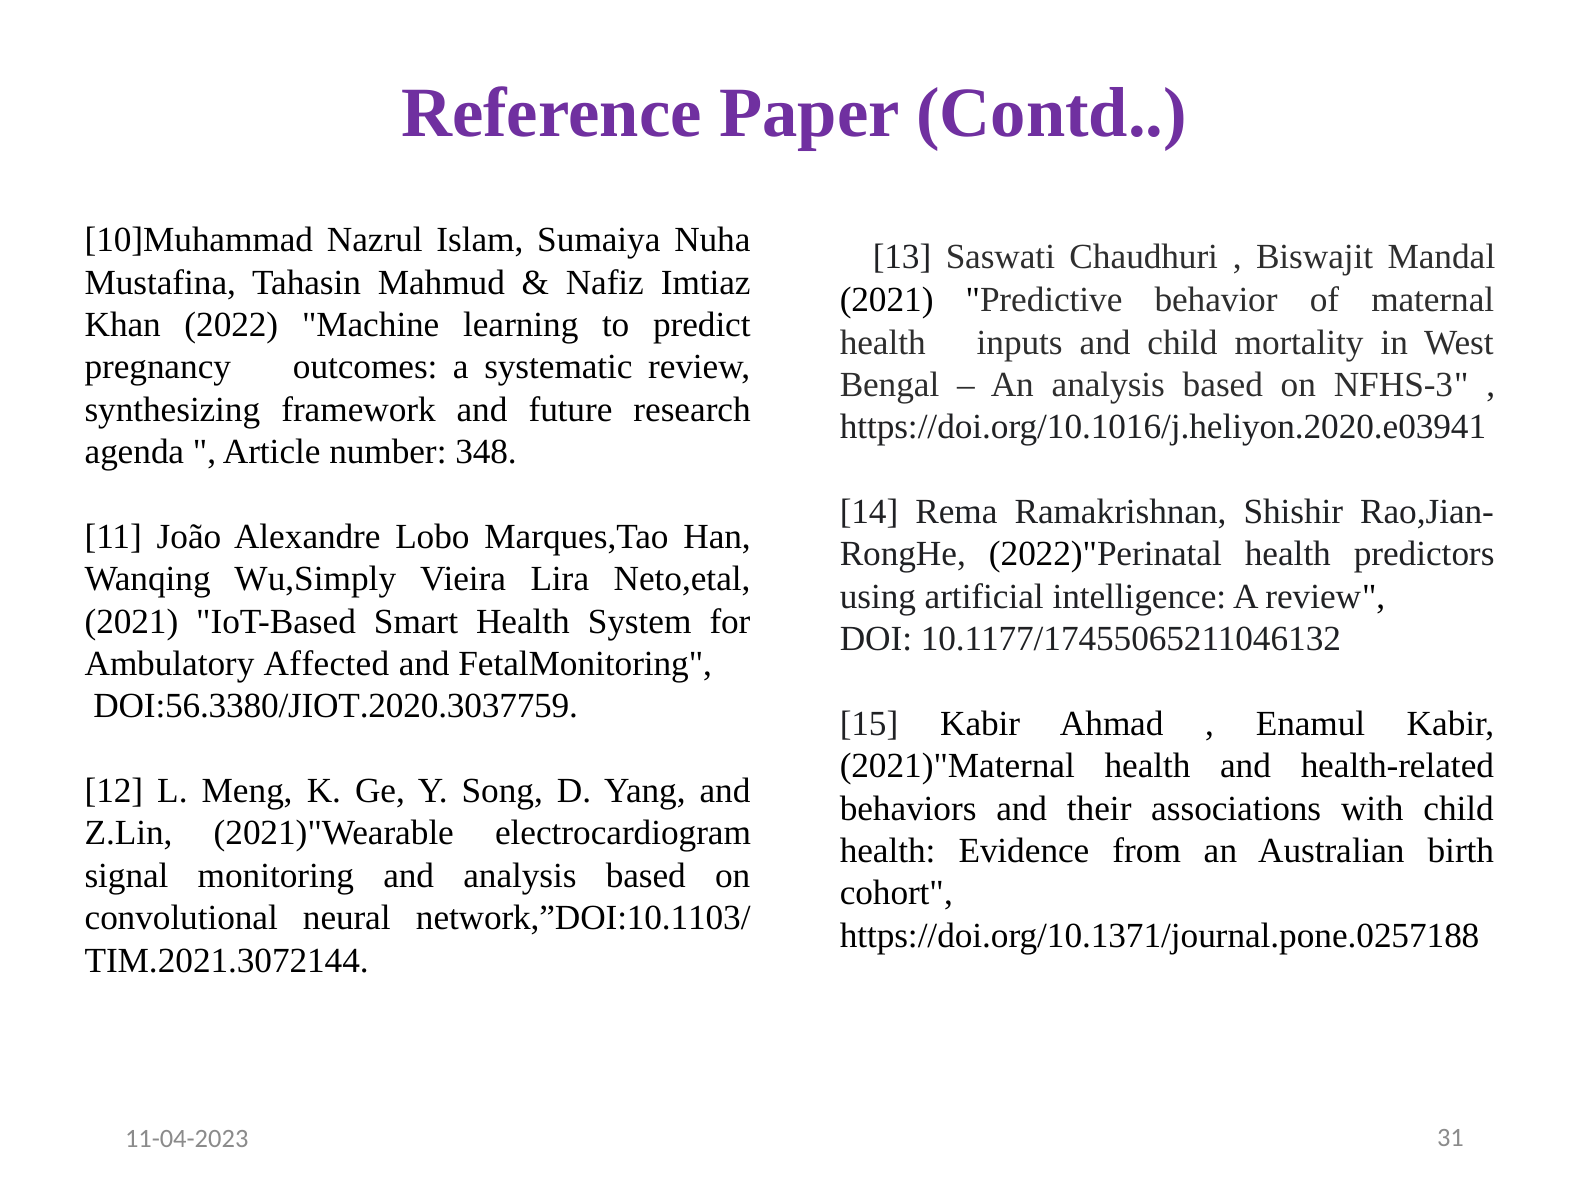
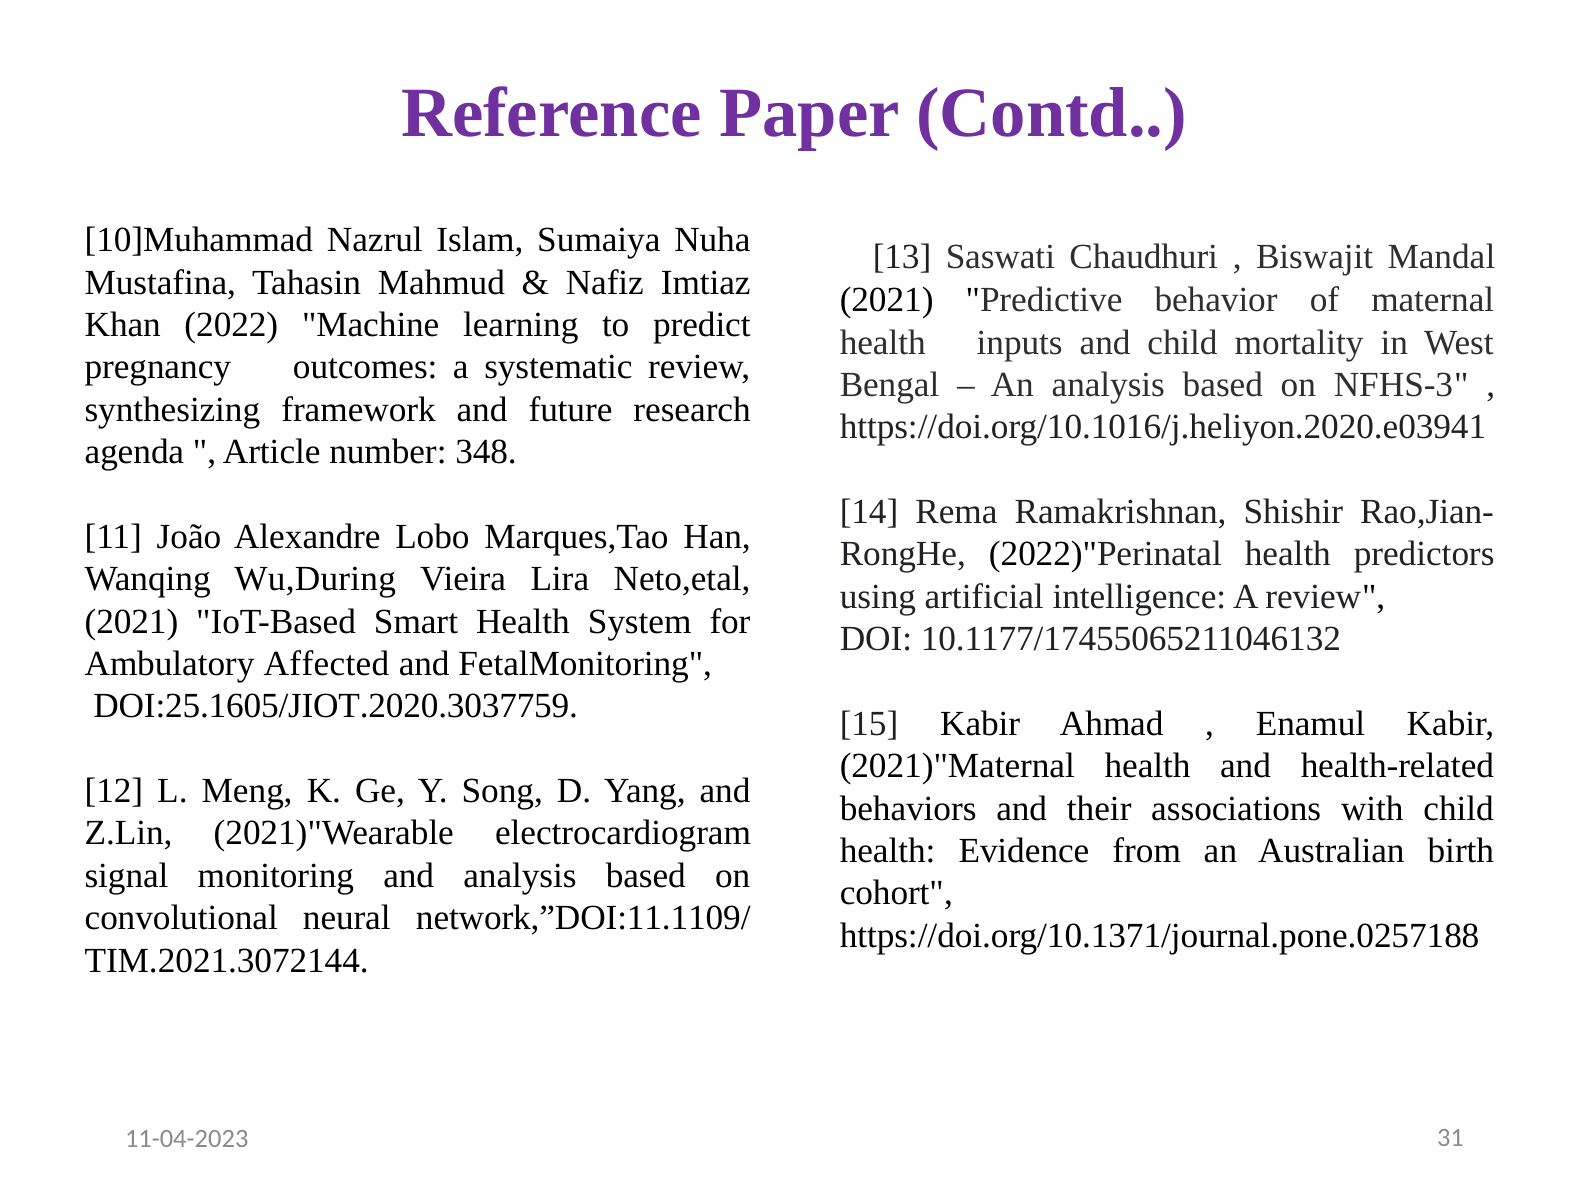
Wu,Simply: Wu,Simply -> Wu,During
DOI:56.3380/JIOT.2020.3037759: DOI:56.3380/JIOT.2020.3037759 -> DOI:25.1605/JIOT.2020.3037759
network,”DOI:10.1103/: network,”DOI:10.1103/ -> network,”DOI:11.1109/
